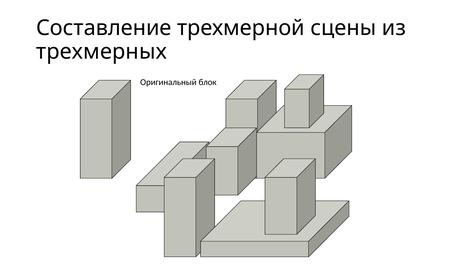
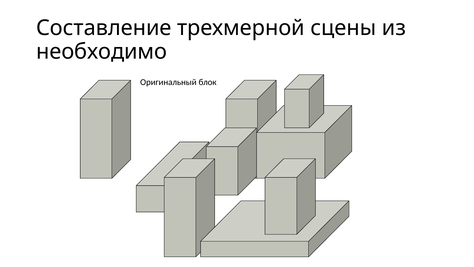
трехмерных: трехмерных -> необходимо
